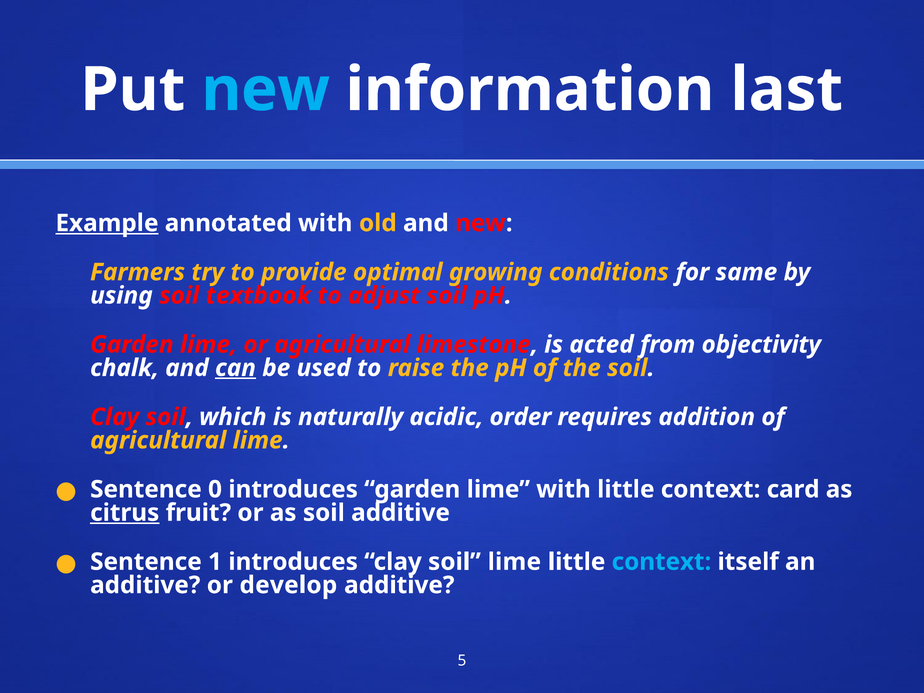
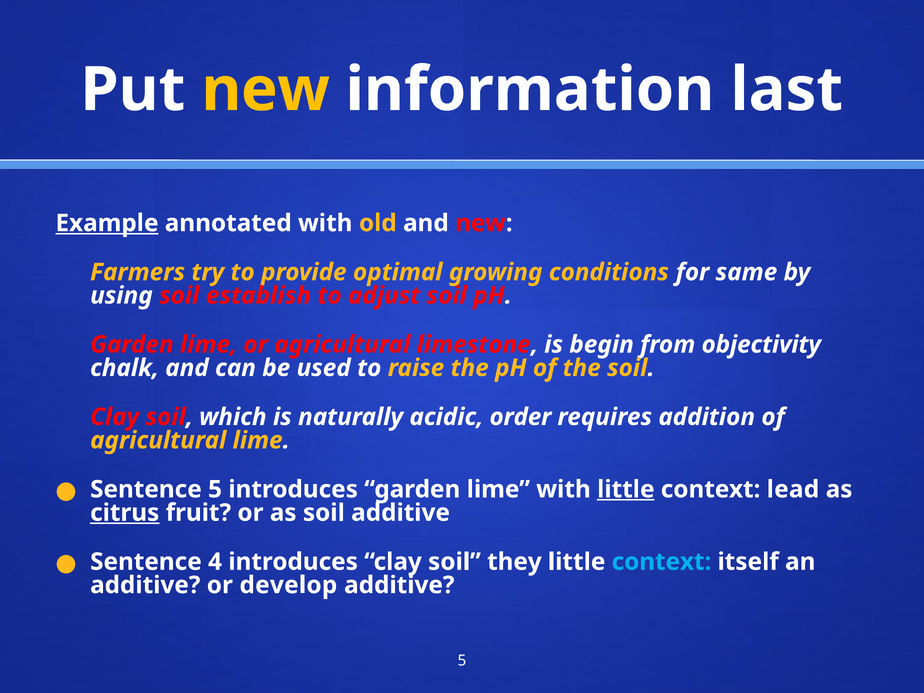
new at (266, 90) colour: light blue -> yellow
textbook: textbook -> establish
acted: acted -> begin
can underline: present -> none
Sentence 0: 0 -> 5
little at (626, 489) underline: none -> present
card: card -> lead
1: 1 -> 4
soil lime: lime -> they
